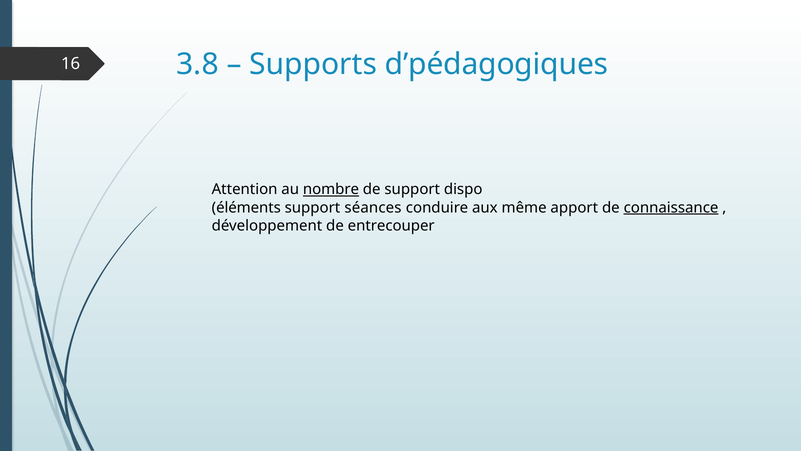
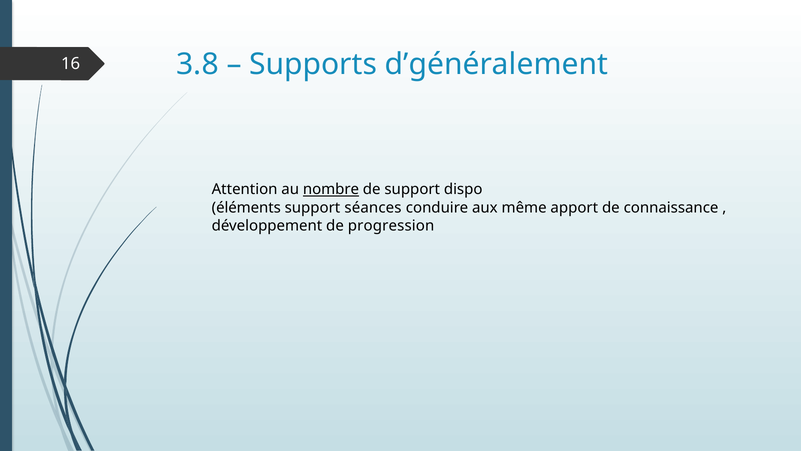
d’pédagogiques: d’pédagogiques -> d’généralement
connaissance underline: present -> none
entrecouper: entrecouper -> progression
